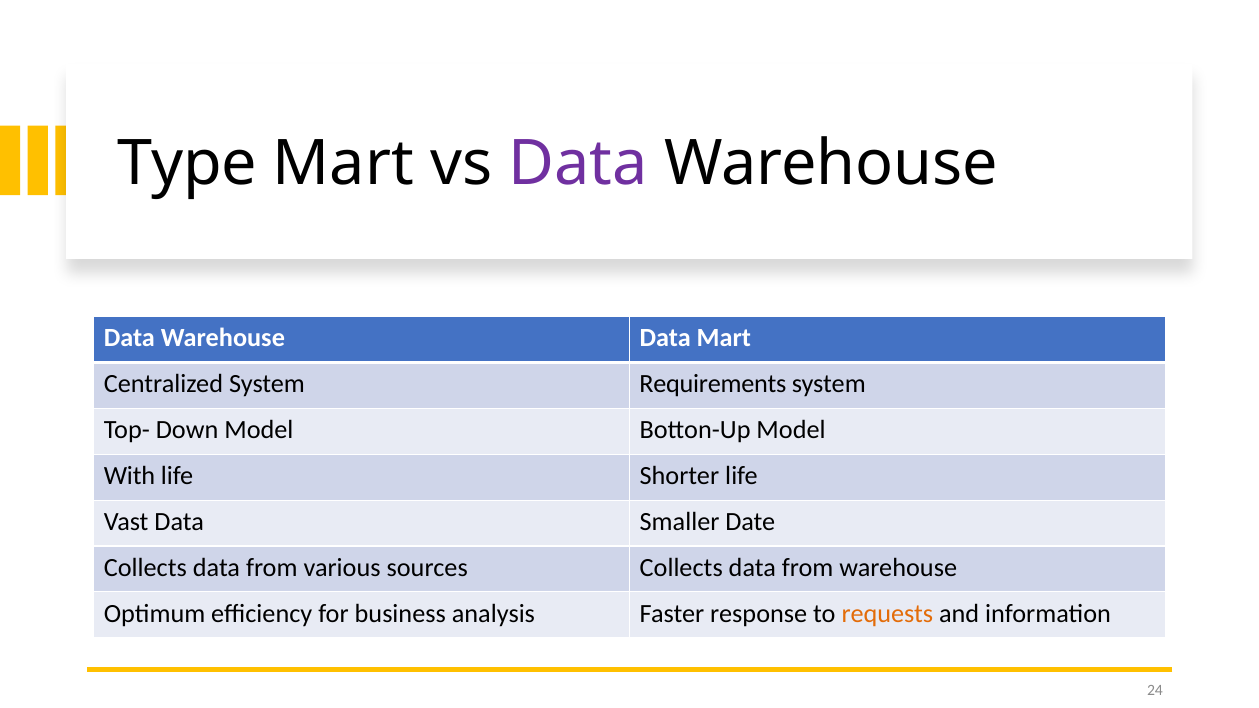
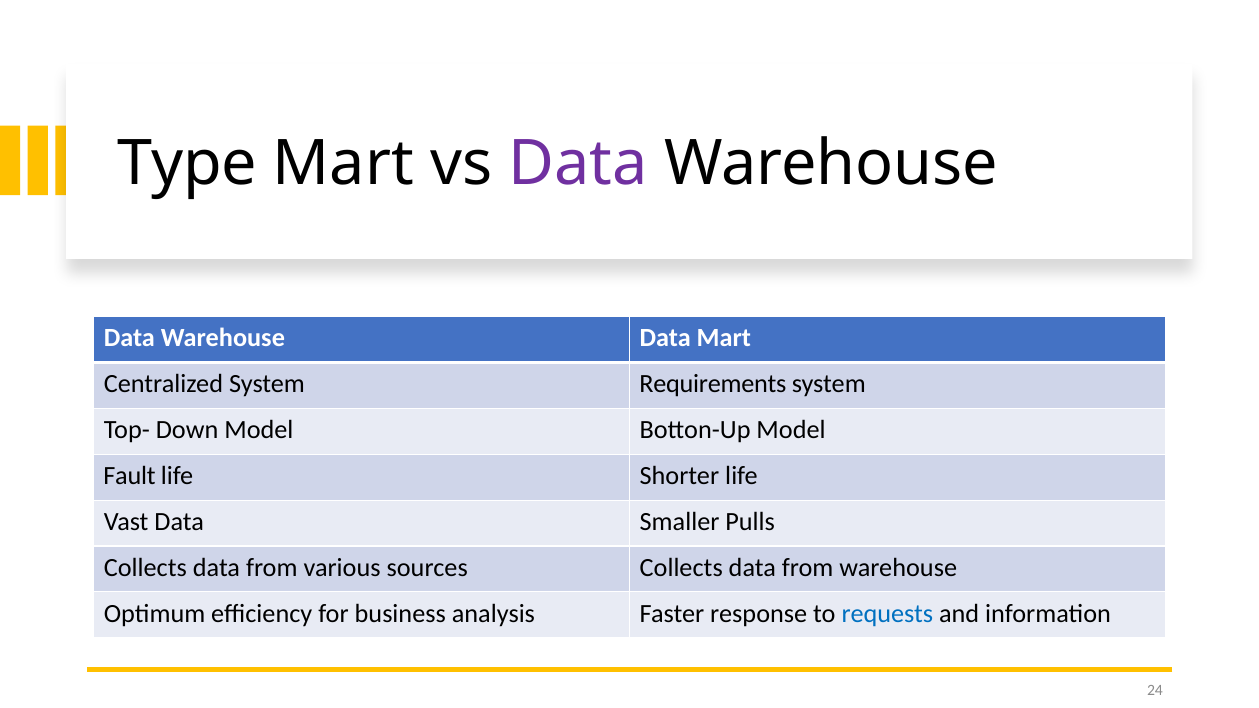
With: With -> Fault
Date: Date -> Pulls
requests colour: orange -> blue
